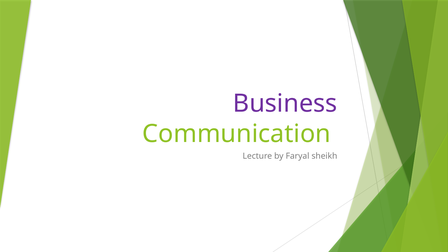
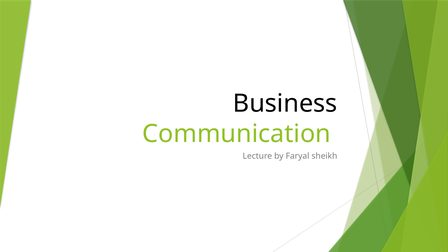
Business colour: purple -> black
